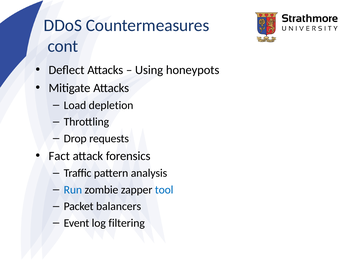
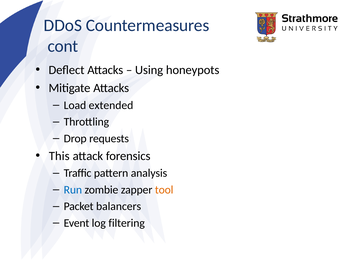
depletion: depletion -> extended
Fact: Fact -> This
tool colour: blue -> orange
